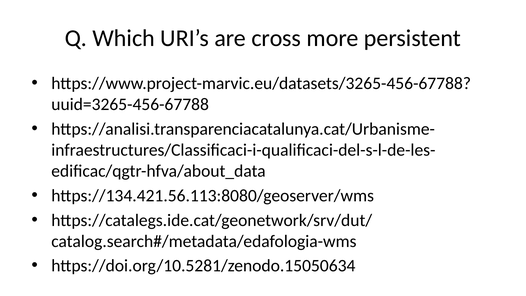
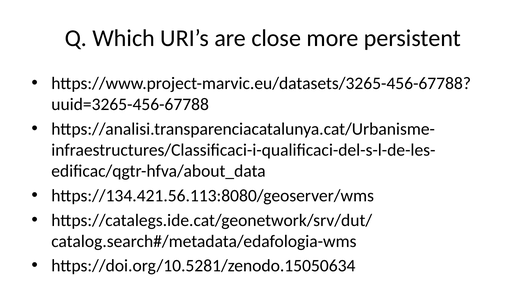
cross: cross -> close
